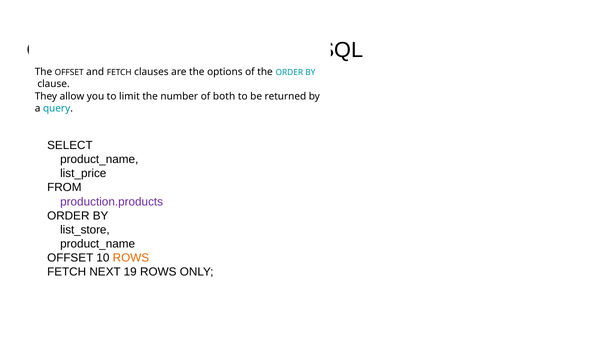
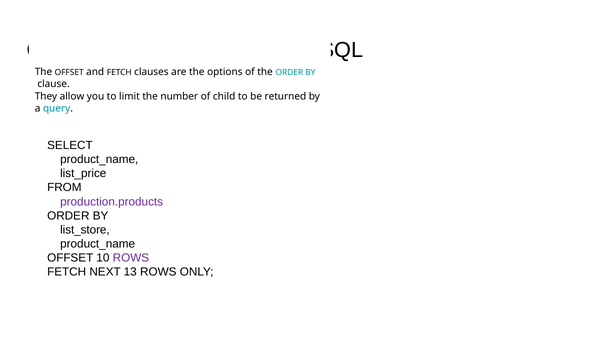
both: both -> child
ROWS at (131, 258) colour: orange -> purple
19: 19 -> 13
